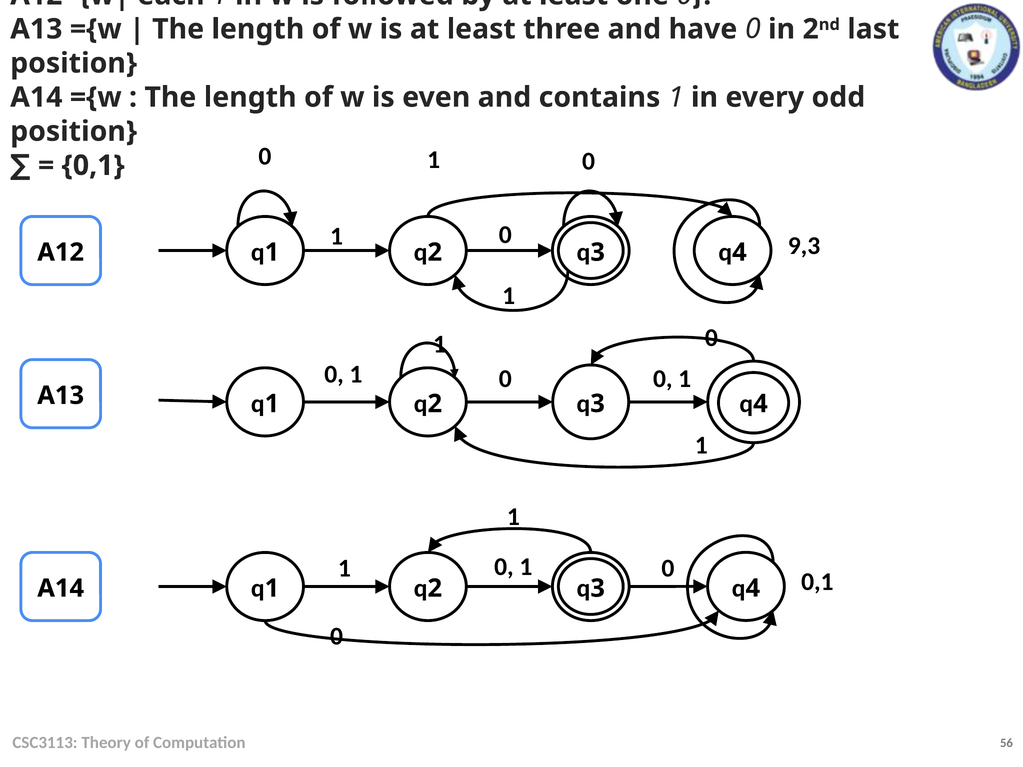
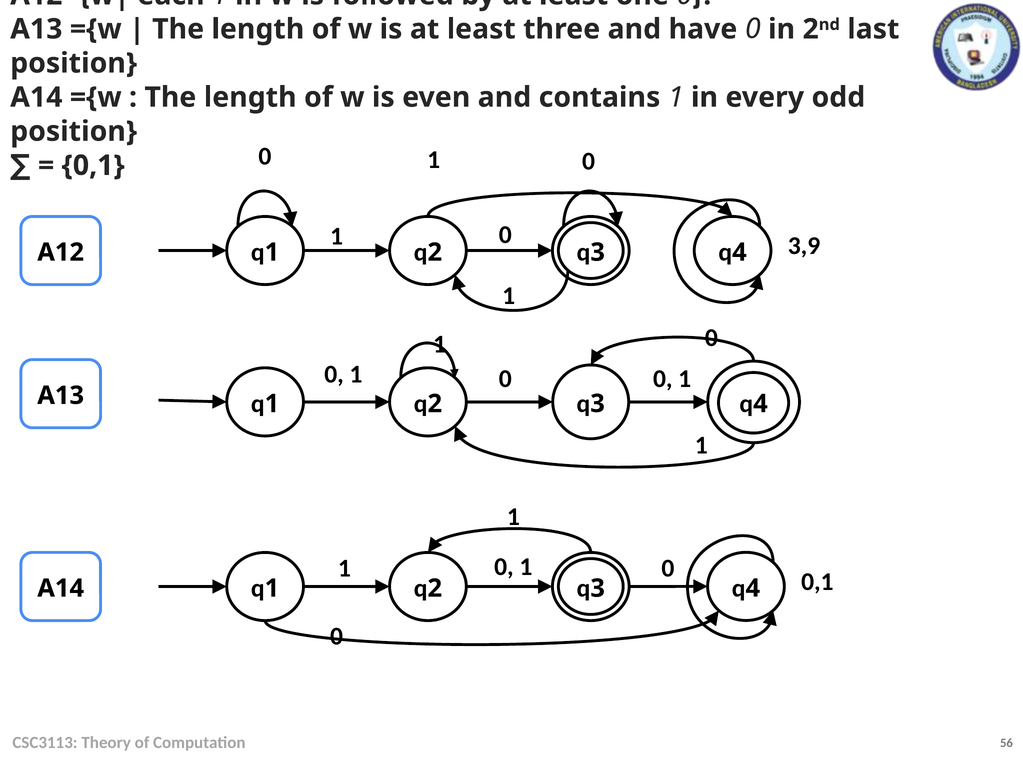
9,3: 9,3 -> 3,9
